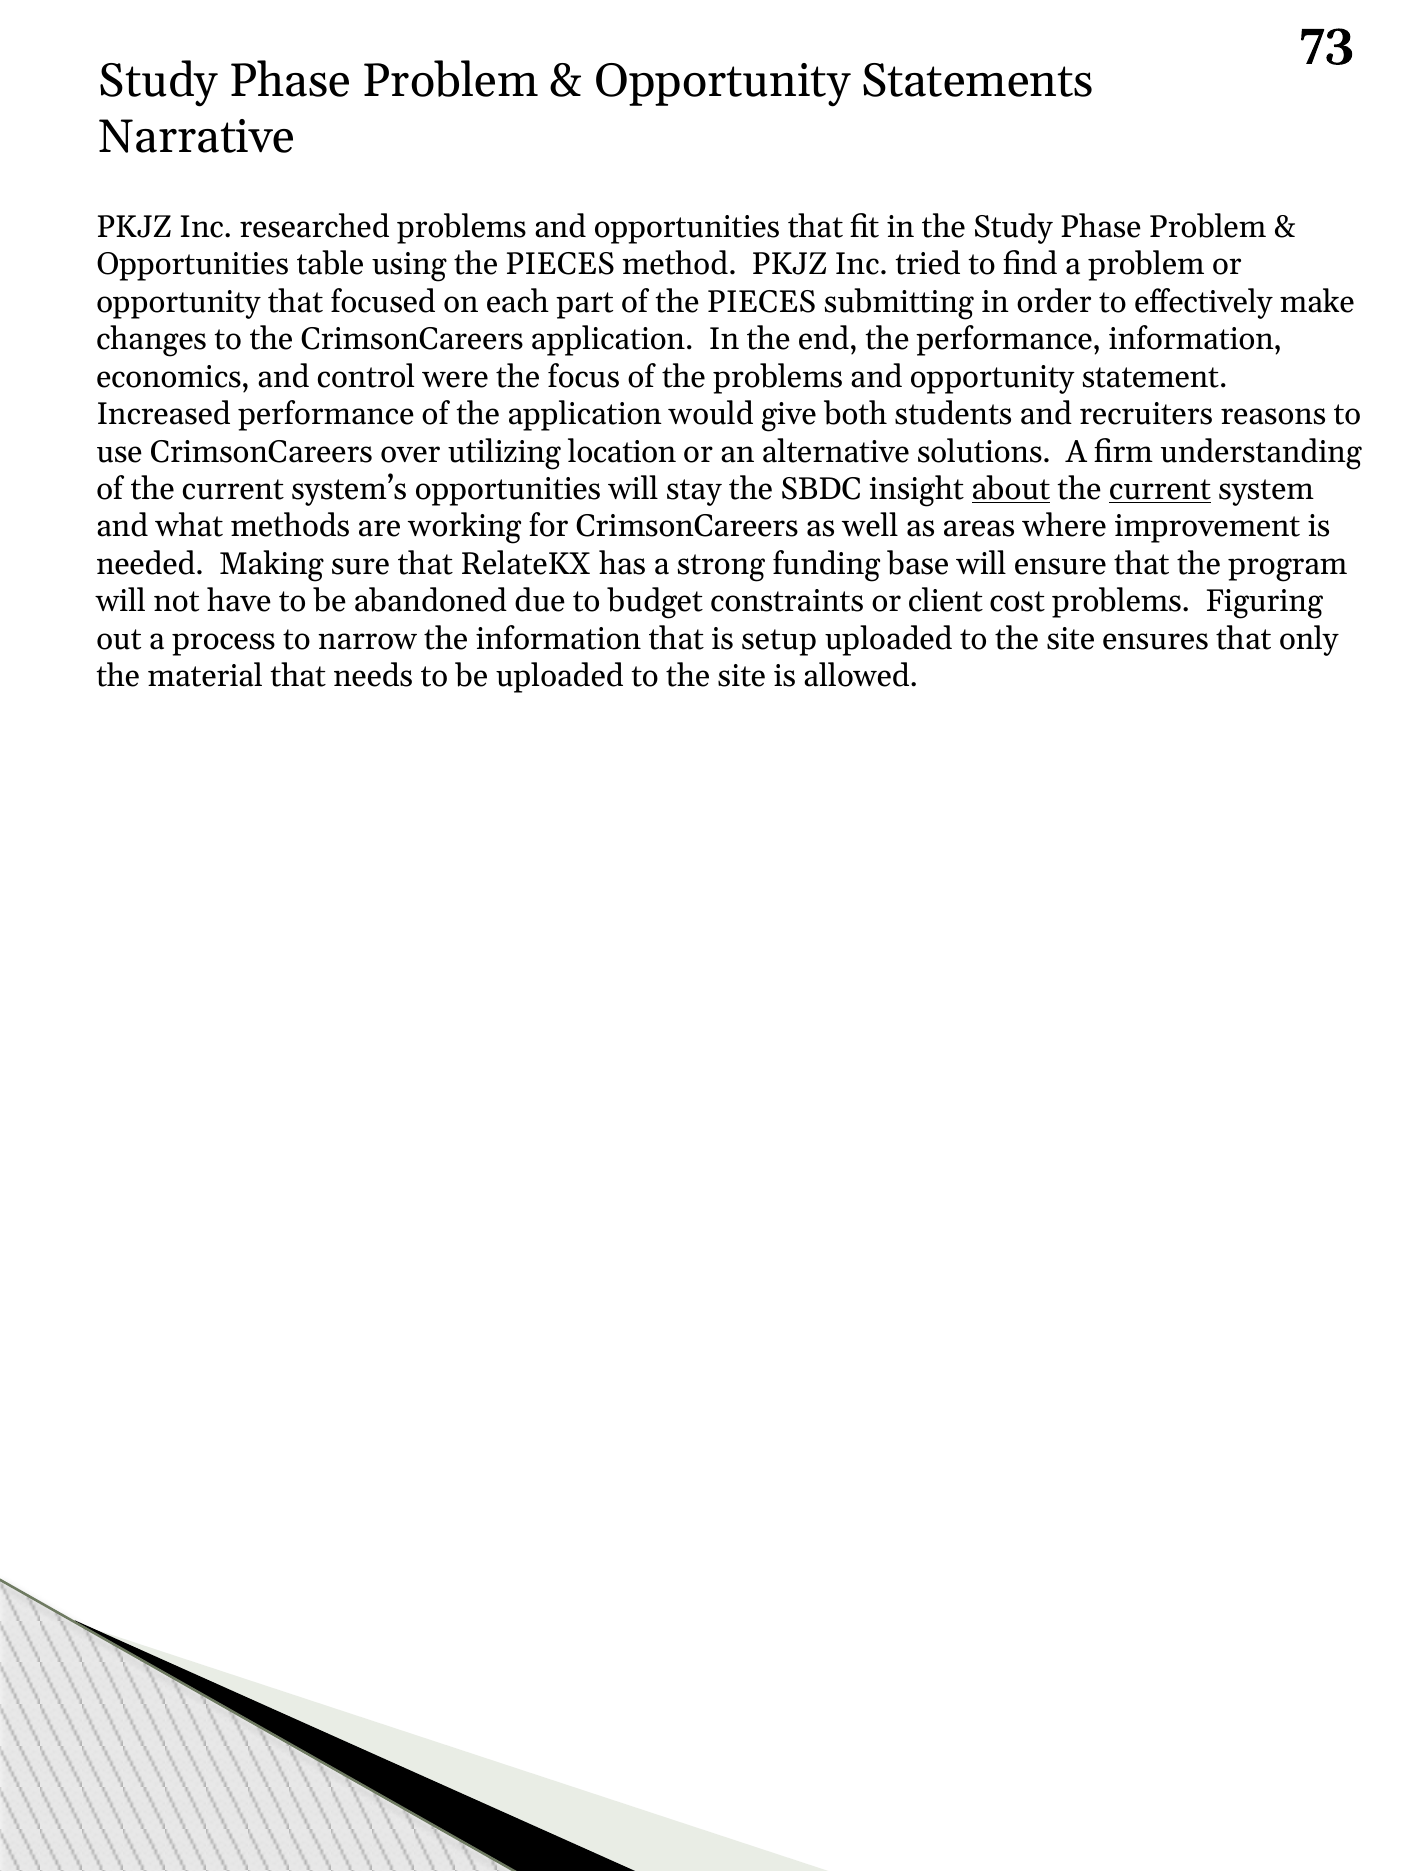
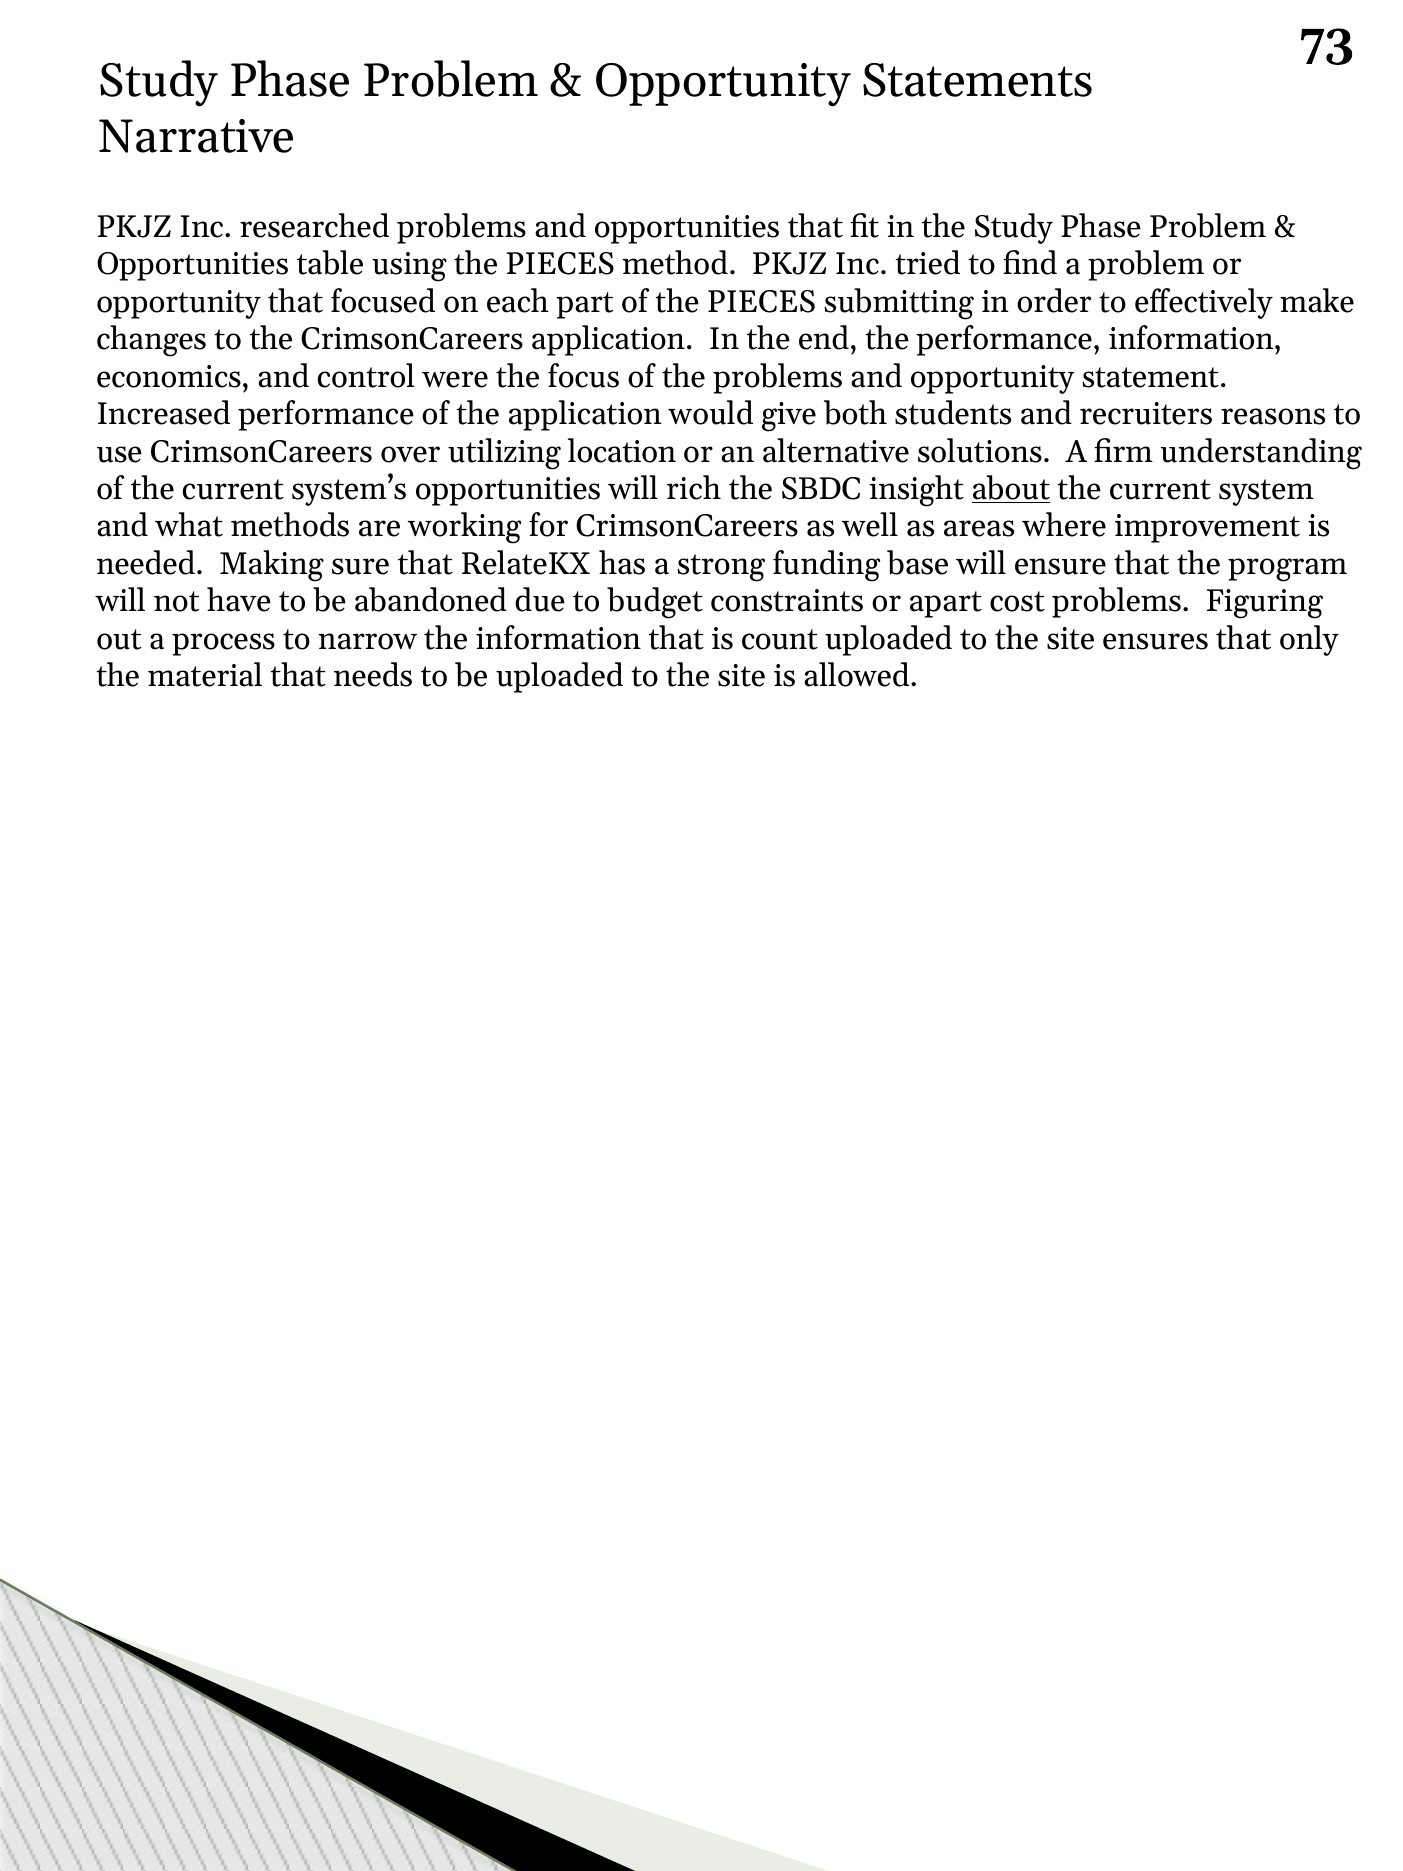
stay: stay -> rich
current at (1160, 489) underline: present -> none
client: client -> apart
setup: setup -> count
